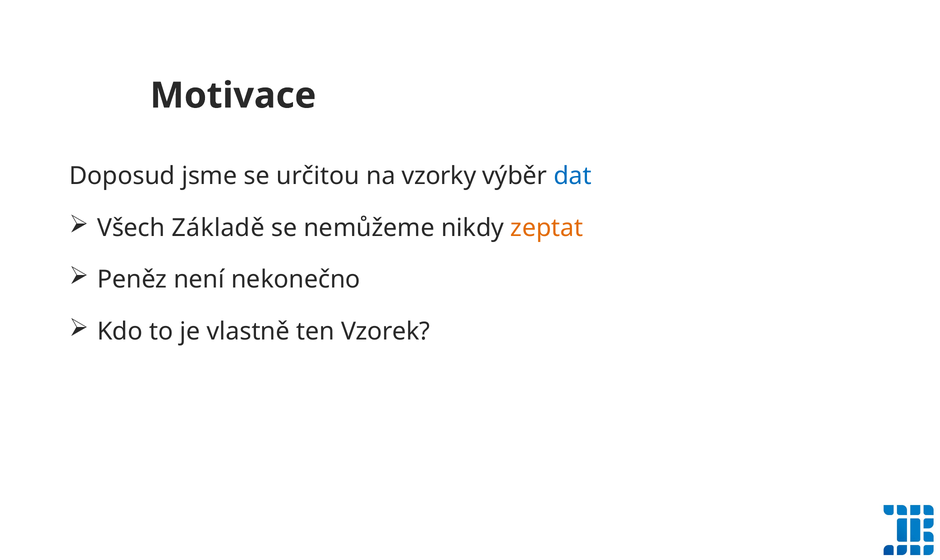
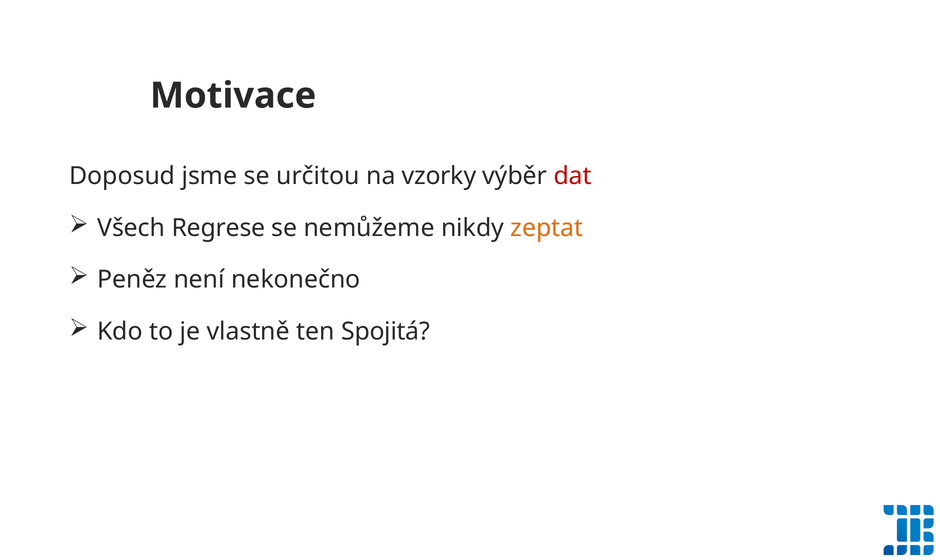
dat colour: blue -> red
Základě: Základě -> Regrese
Vzorek: Vzorek -> Spojitá
